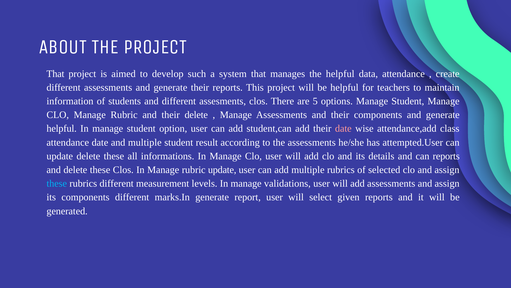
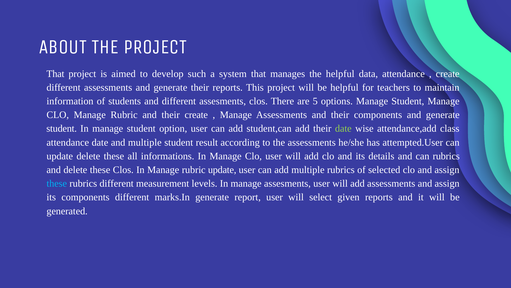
their delete: delete -> create
helpful at (62, 128): helpful -> student
date at (343, 128) colour: pink -> light green
can reports: reports -> rubrics
manage validations: validations -> assesments
